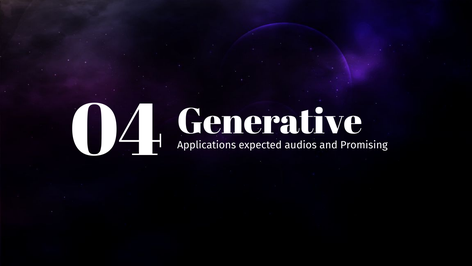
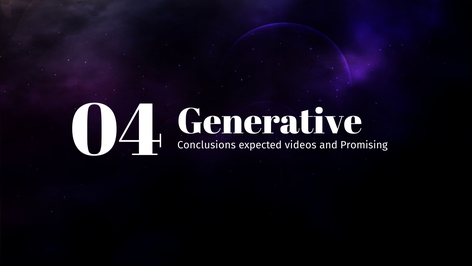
Applications: Applications -> Conclusions
audios: audios -> videos
